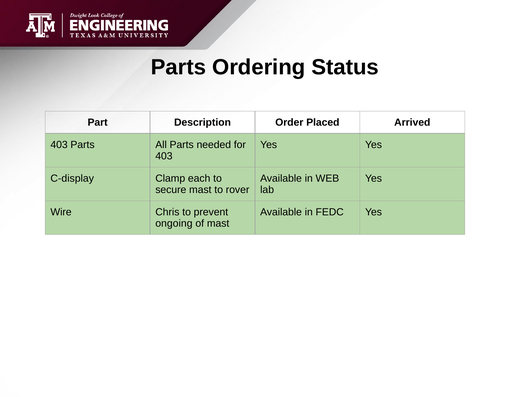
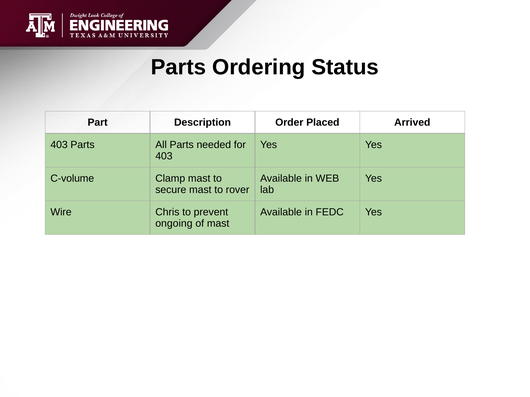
C-display: C-display -> C-volume
Clamp each: each -> mast
